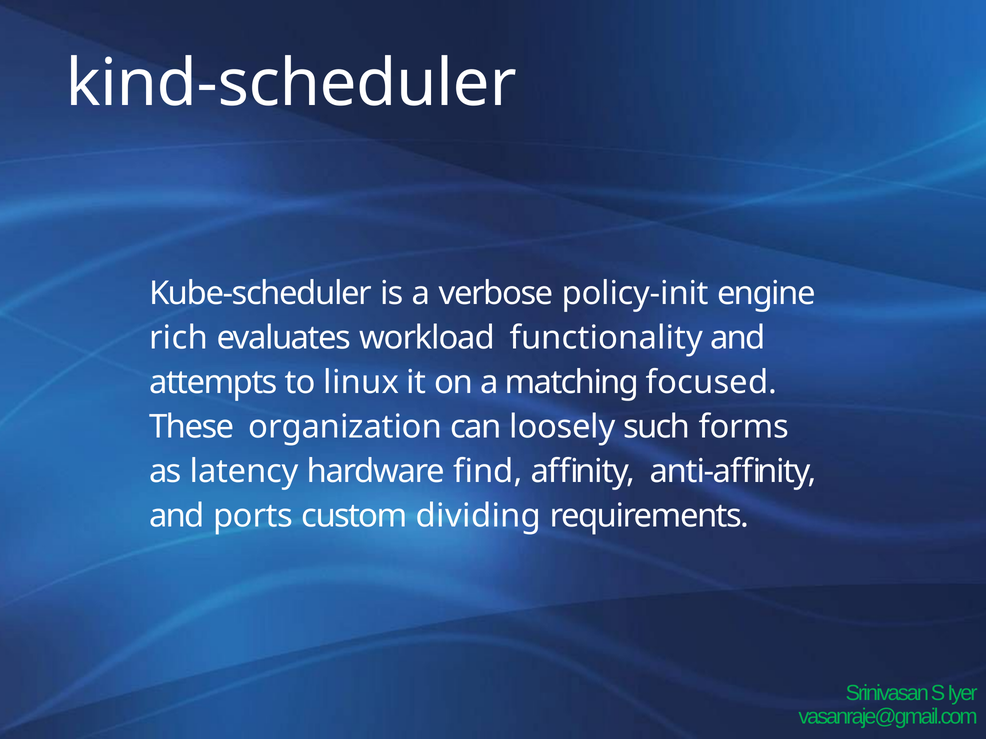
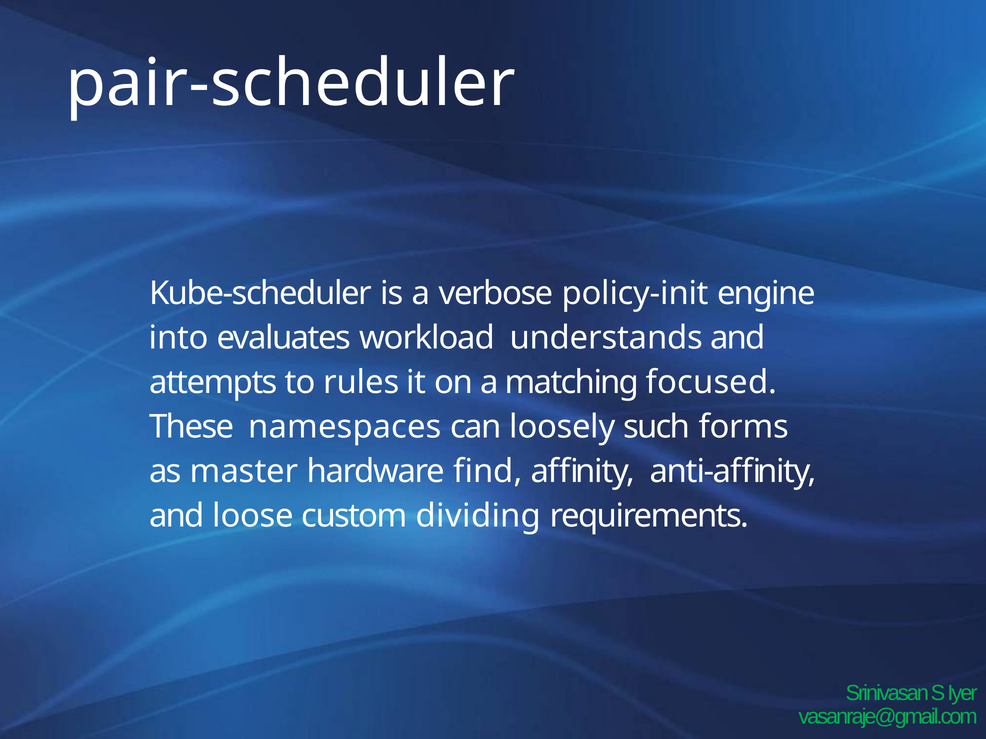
kind-scheduler: kind-scheduler -> pair-scheduler
rich: rich -> into
functionality: functionality -> understands
linux: linux -> rules
organization: organization -> namespaces
latency: latency -> master
ports: ports -> loose
